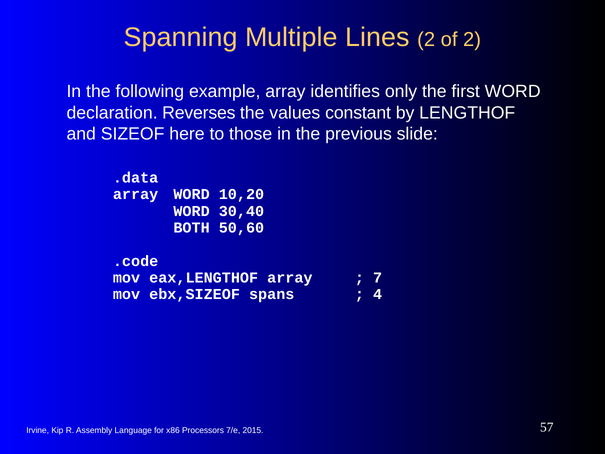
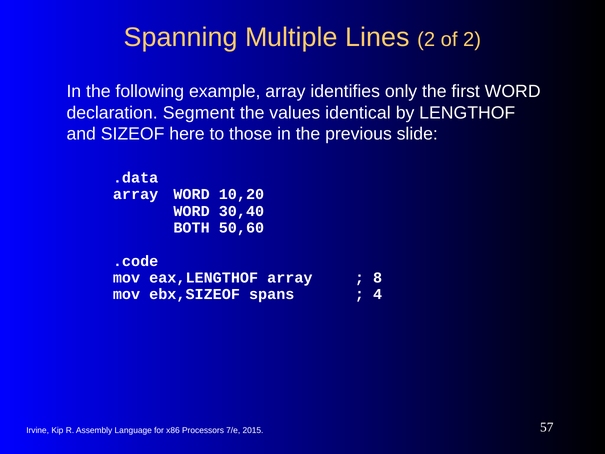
Reverses: Reverses -> Segment
constant: constant -> identical
7: 7 -> 8
